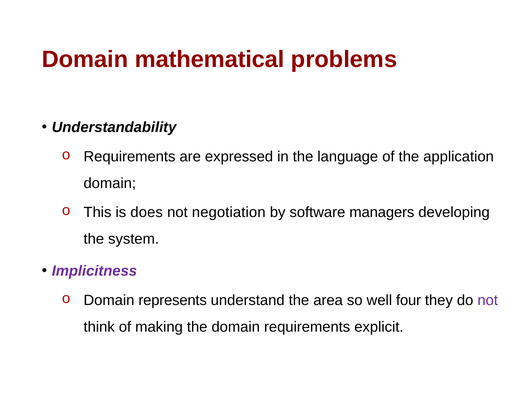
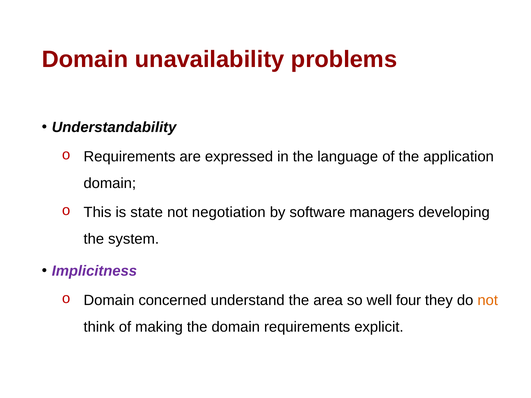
mathematical: mathematical -> unavailability
does: does -> state
represents: represents -> concerned
not at (488, 301) colour: purple -> orange
